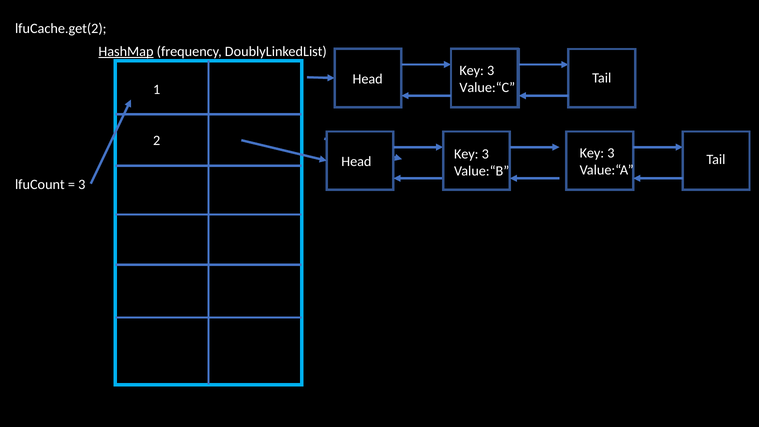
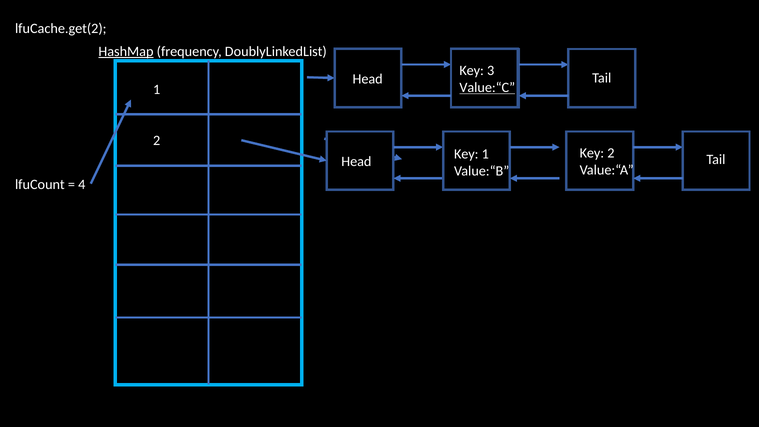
Value:“C underline: none -> present
3 at (611, 153): 3 -> 2
3 at (485, 154): 3 -> 1
3 at (82, 184): 3 -> 4
